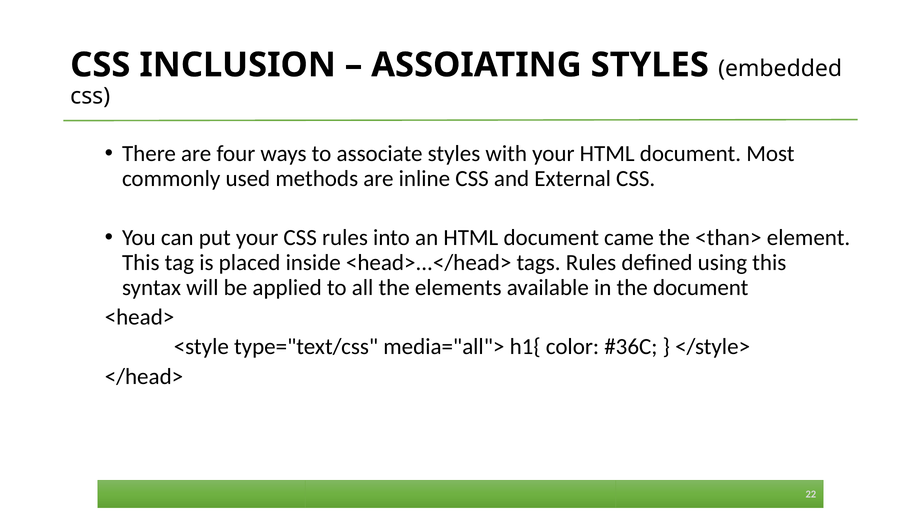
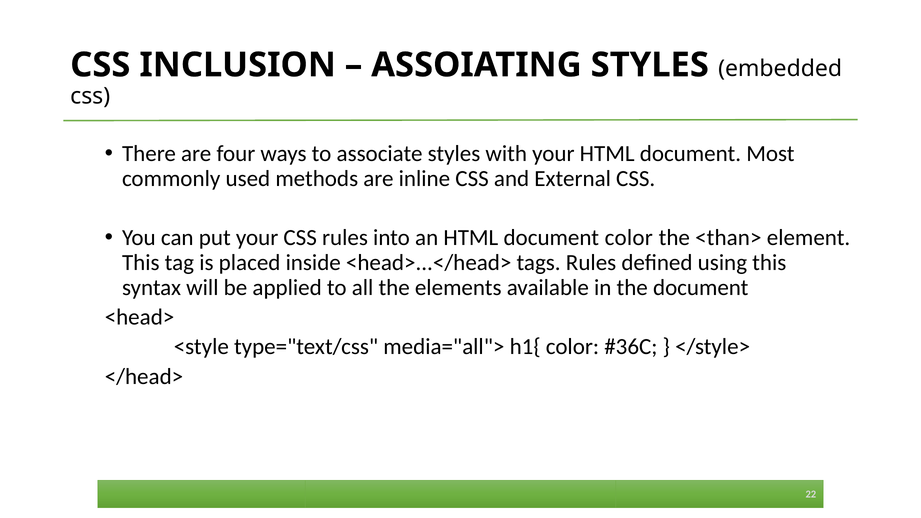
document came: came -> color
